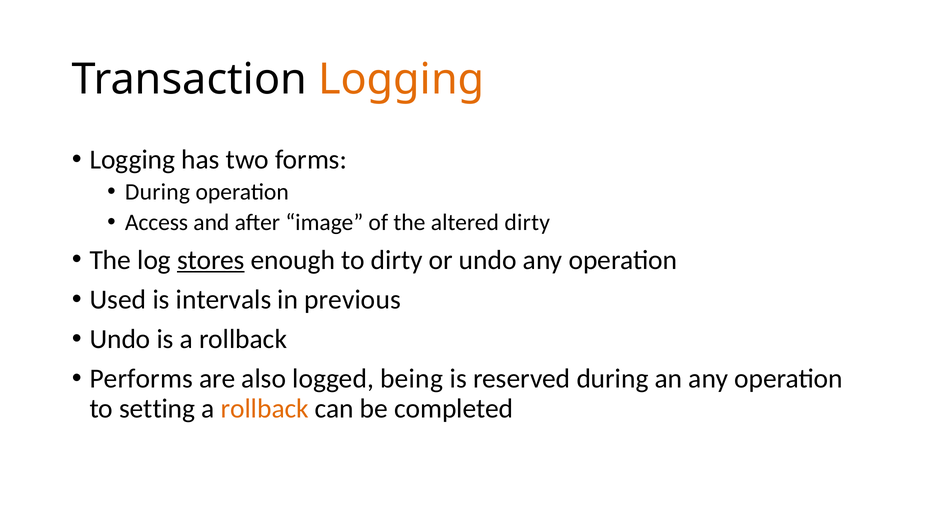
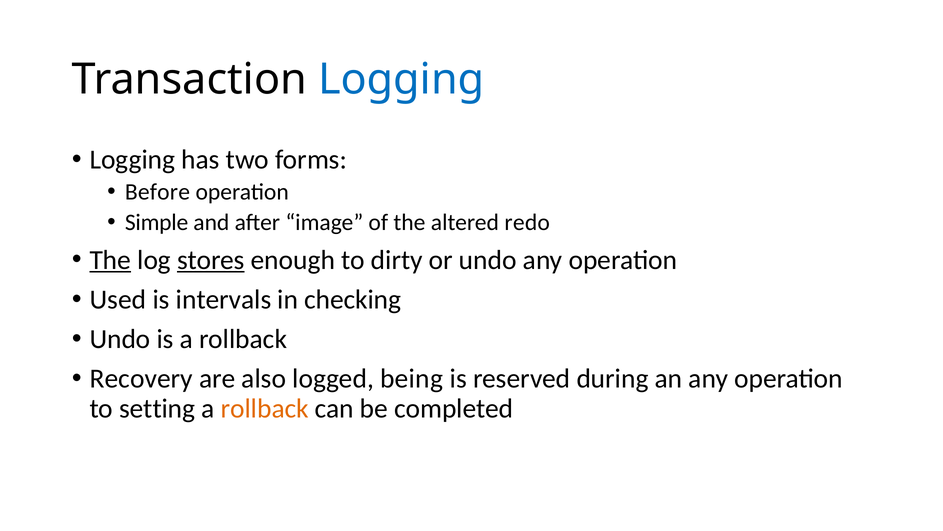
Logging at (401, 79) colour: orange -> blue
During at (157, 192): During -> Before
Access: Access -> Simple
altered dirty: dirty -> redo
The at (110, 260) underline: none -> present
previous: previous -> checking
Performs: Performs -> Recovery
